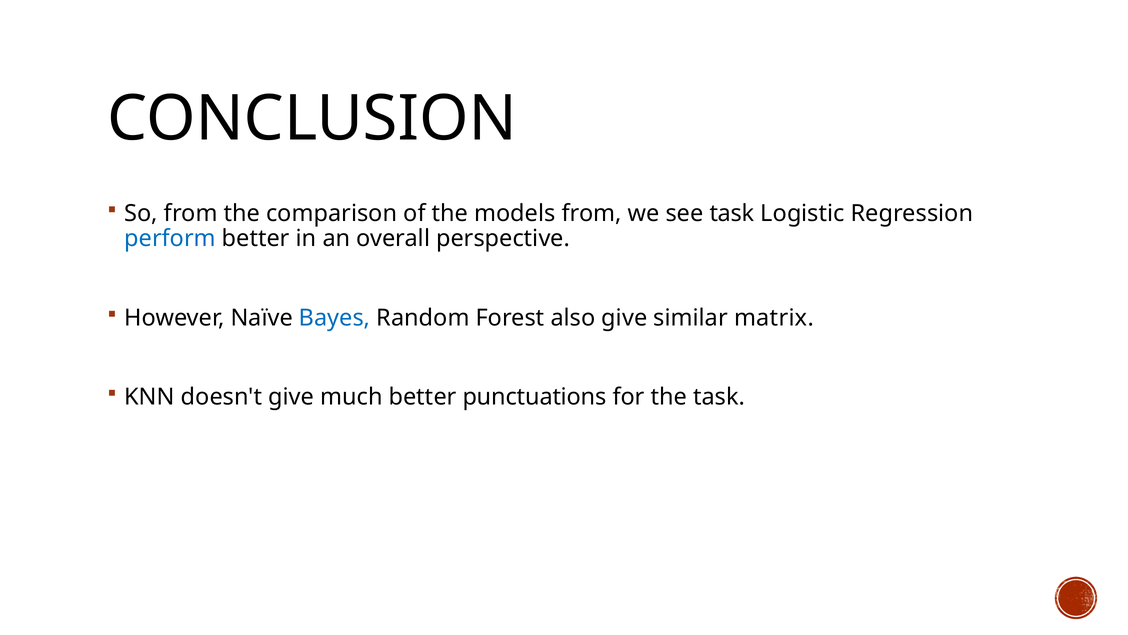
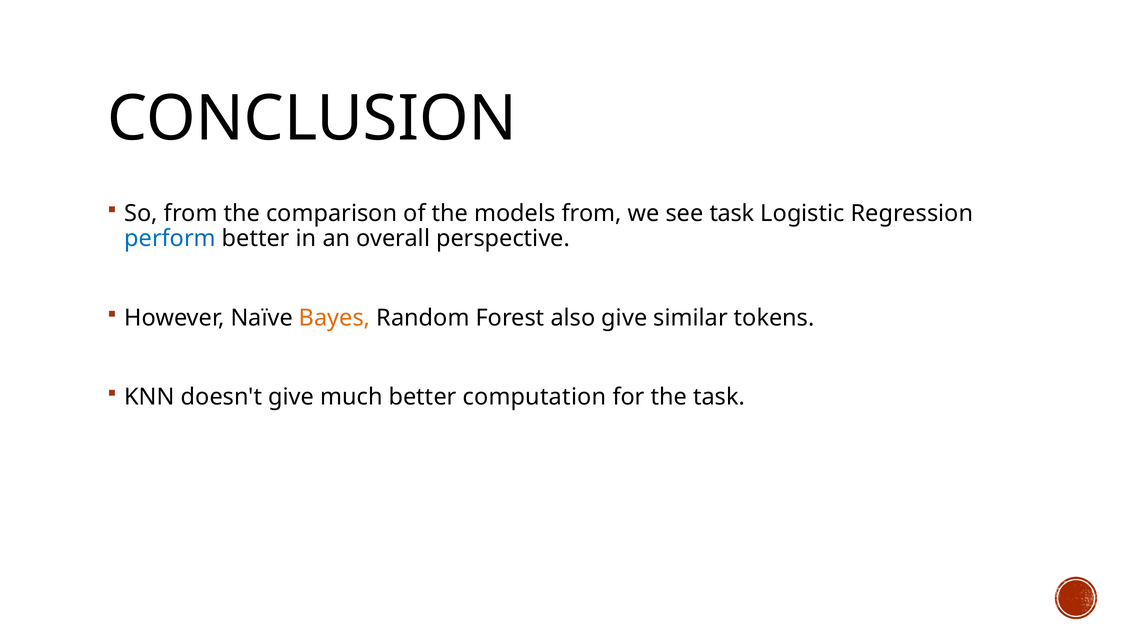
Bayes colour: blue -> orange
matrix: matrix -> tokens
punctuations: punctuations -> computation
